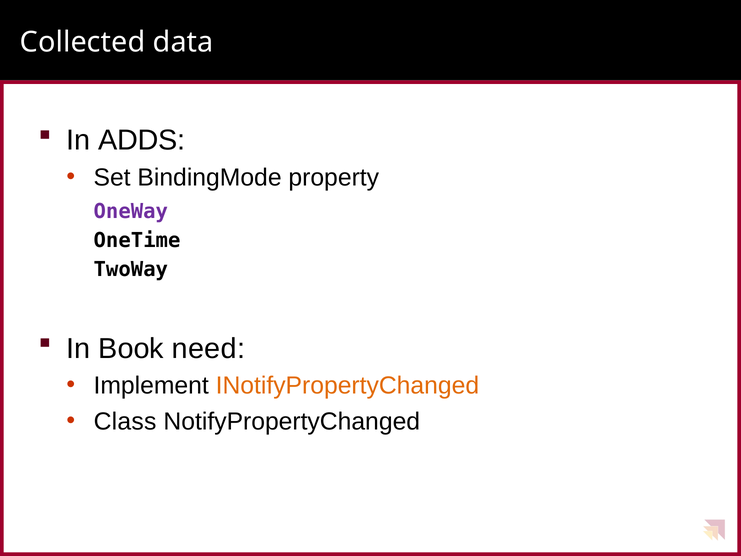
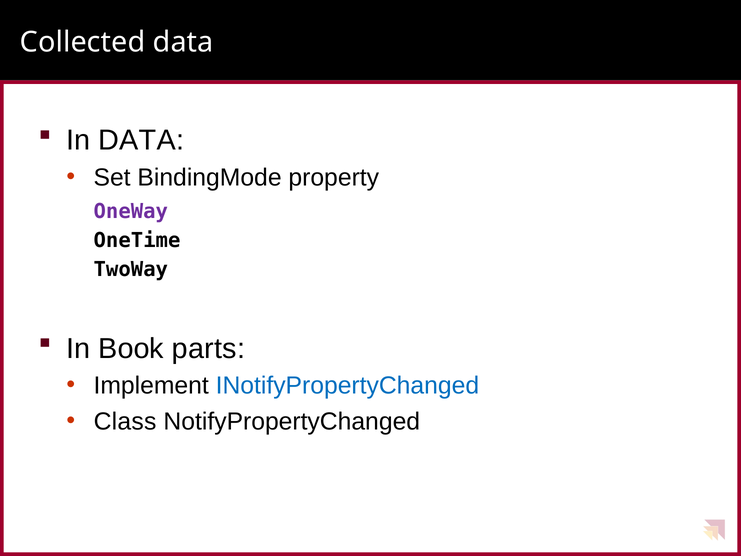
In ADDS: ADDS -> DATA
need: need -> parts
INotifyPropertyChanged colour: orange -> blue
